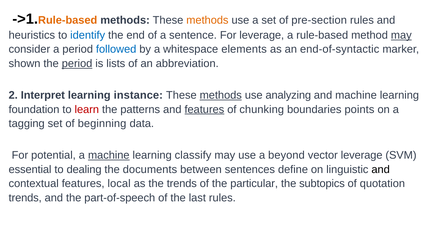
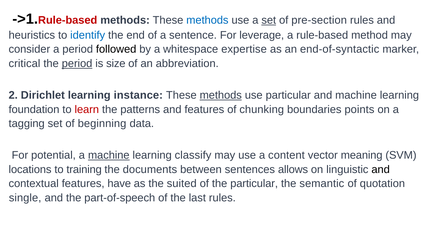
Rule-based at (68, 20) colour: orange -> red
methods at (207, 20) colour: orange -> blue
set at (269, 20) underline: none -> present
may at (401, 35) underline: present -> none
followed colour: blue -> black
elements: elements -> expertise
shown: shown -> critical
lists: lists -> size
Interpret: Interpret -> Dirichlet
use analyzing: analyzing -> particular
features at (204, 110) underline: present -> none
beyond: beyond -> content
vector leverage: leverage -> meaning
essential: essential -> locations
dealing: dealing -> training
define: define -> allows
local: local -> have
the trends: trends -> suited
subtopics: subtopics -> semantic
trends at (25, 198): trends -> single
